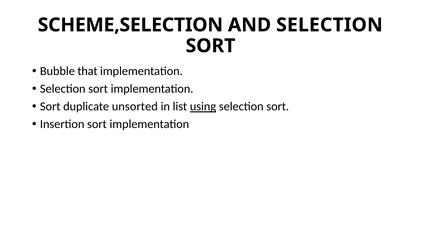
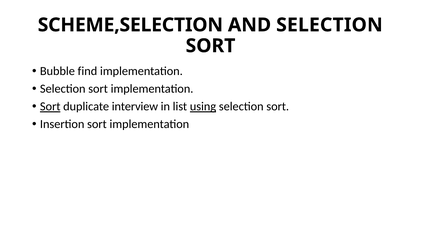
that: that -> find
Sort at (50, 106) underline: none -> present
unsorted: unsorted -> interview
